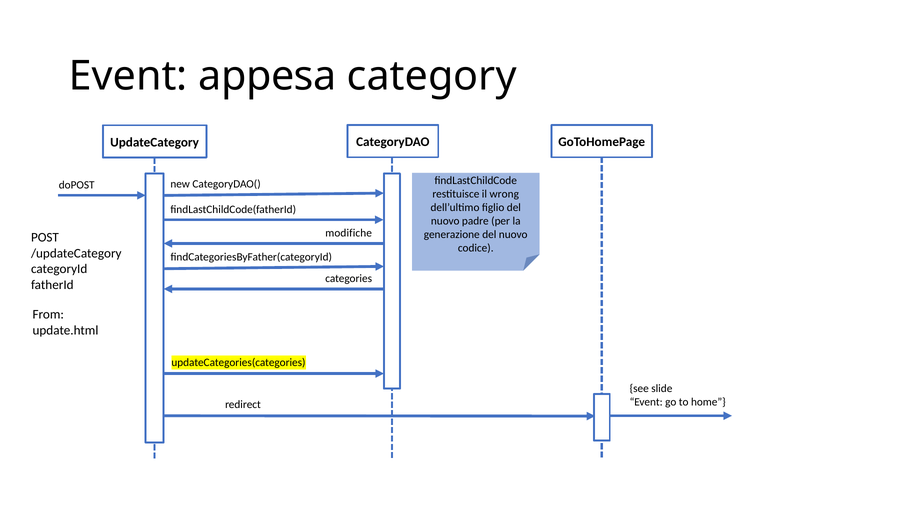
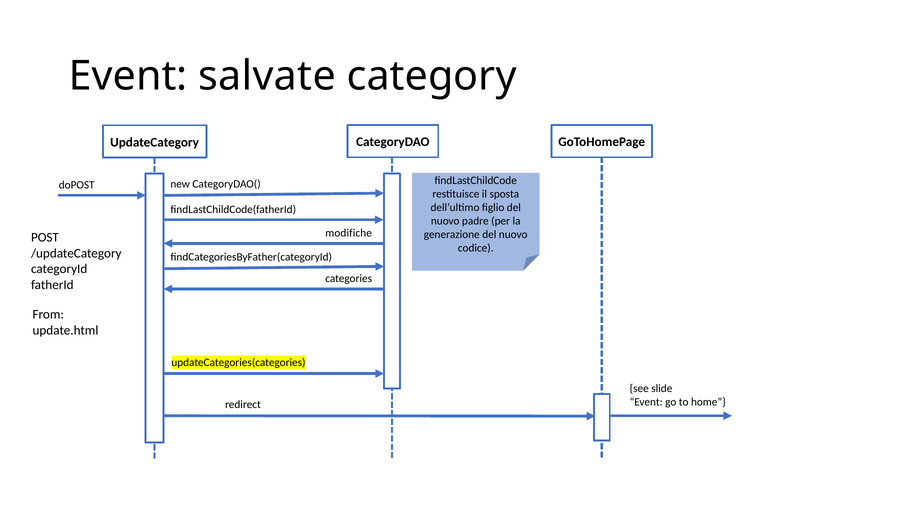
appesa: appesa -> salvate
wrong: wrong -> sposta
